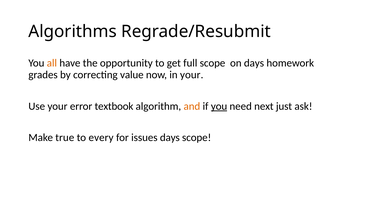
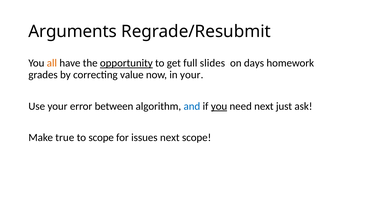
Algorithms: Algorithms -> Arguments
opportunity underline: none -> present
full scope: scope -> slides
textbook: textbook -> between
and colour: orange -> blue
to every: every -> scope
issues days: days -> next
